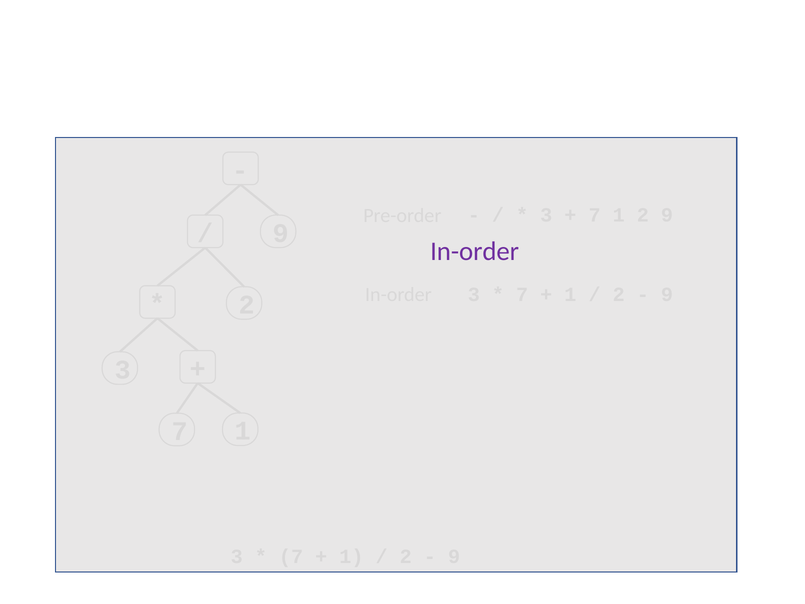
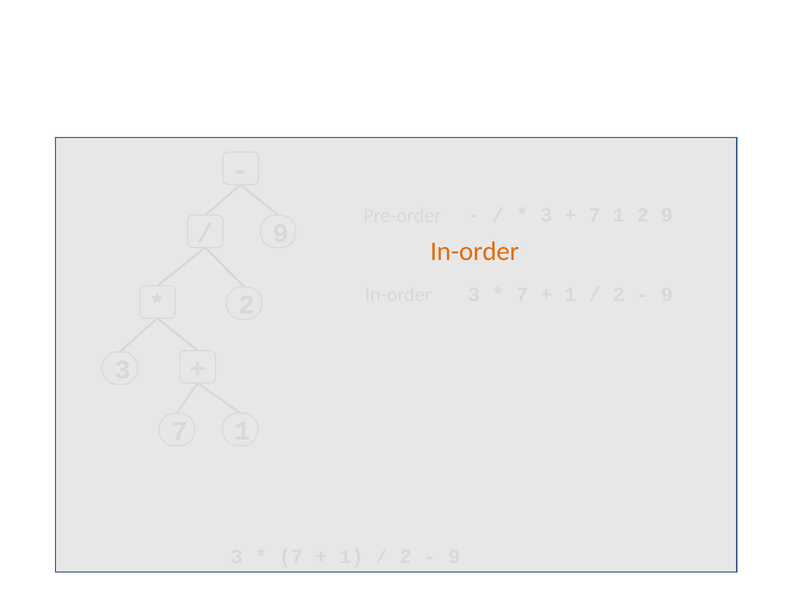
In-order at (475, 251) colour: purple -> orange
